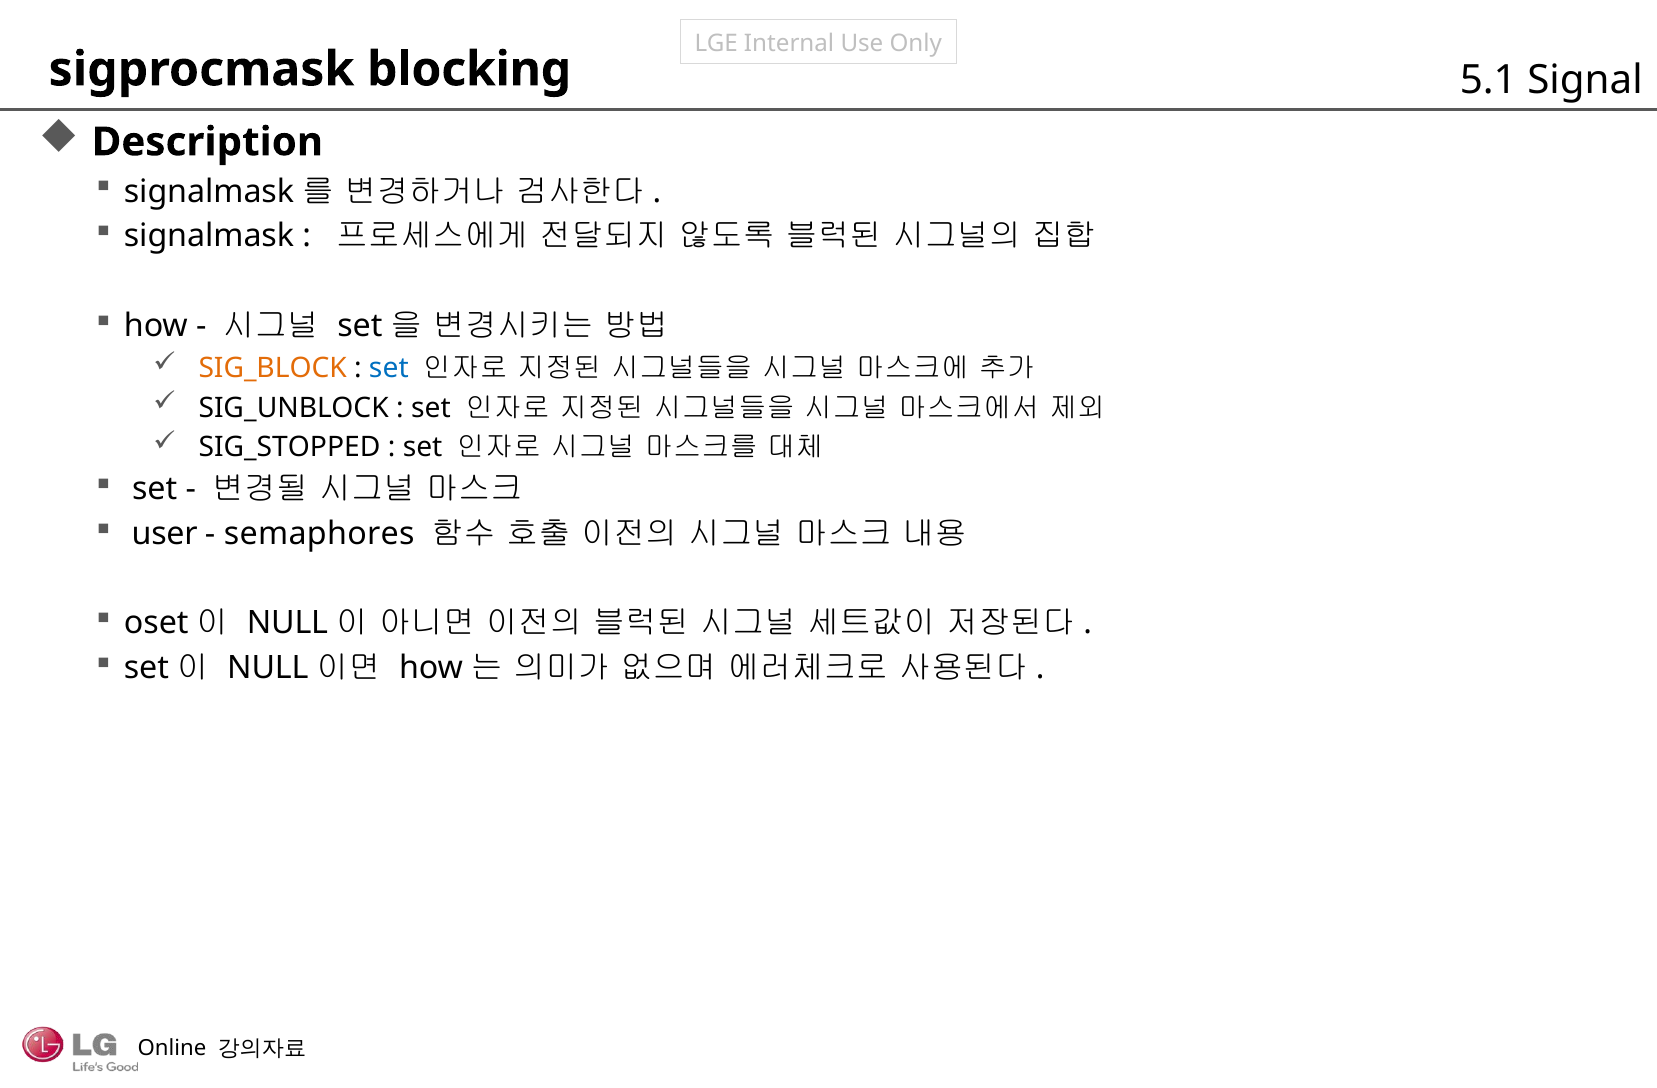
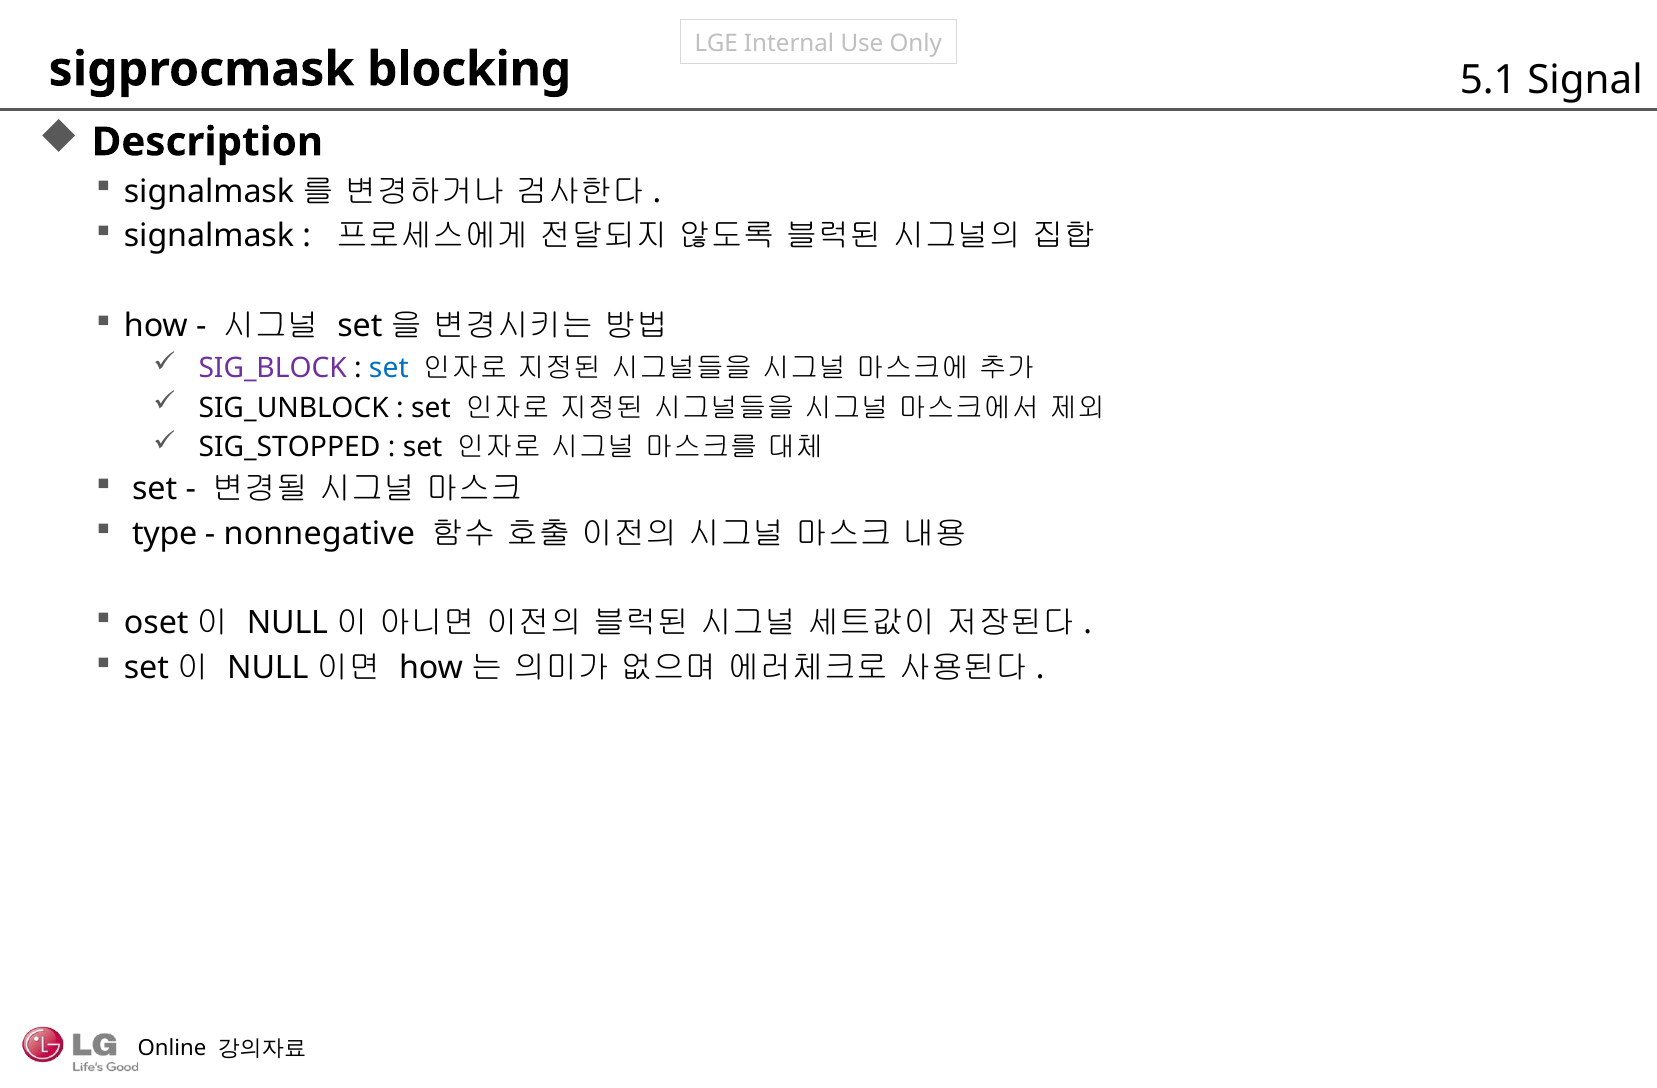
SIG_BLOCK colour: orange -> purple
user: user -> type
semaphores: semaphores -> nonnegative
